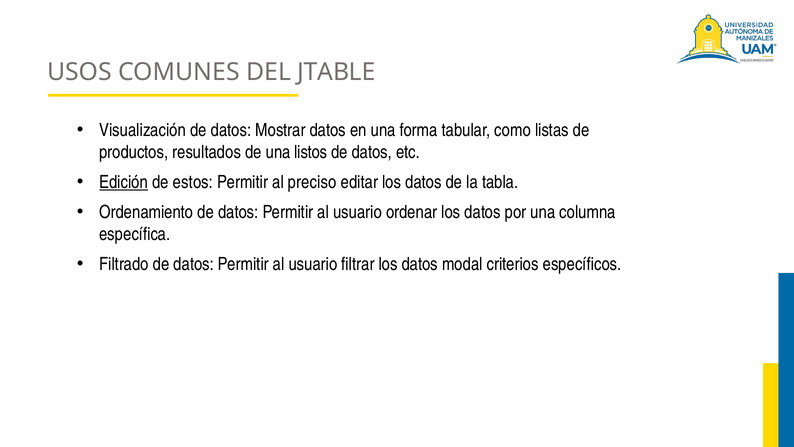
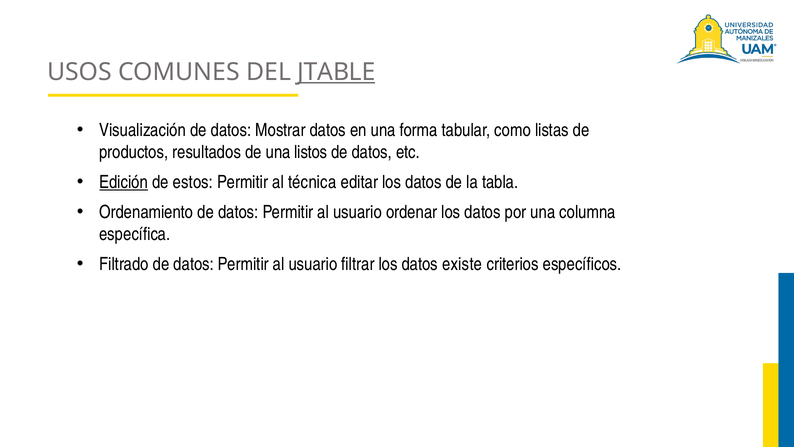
JTABLE underline: none -> present
preciso: preciso -> técnica
modal: modal -> existe
